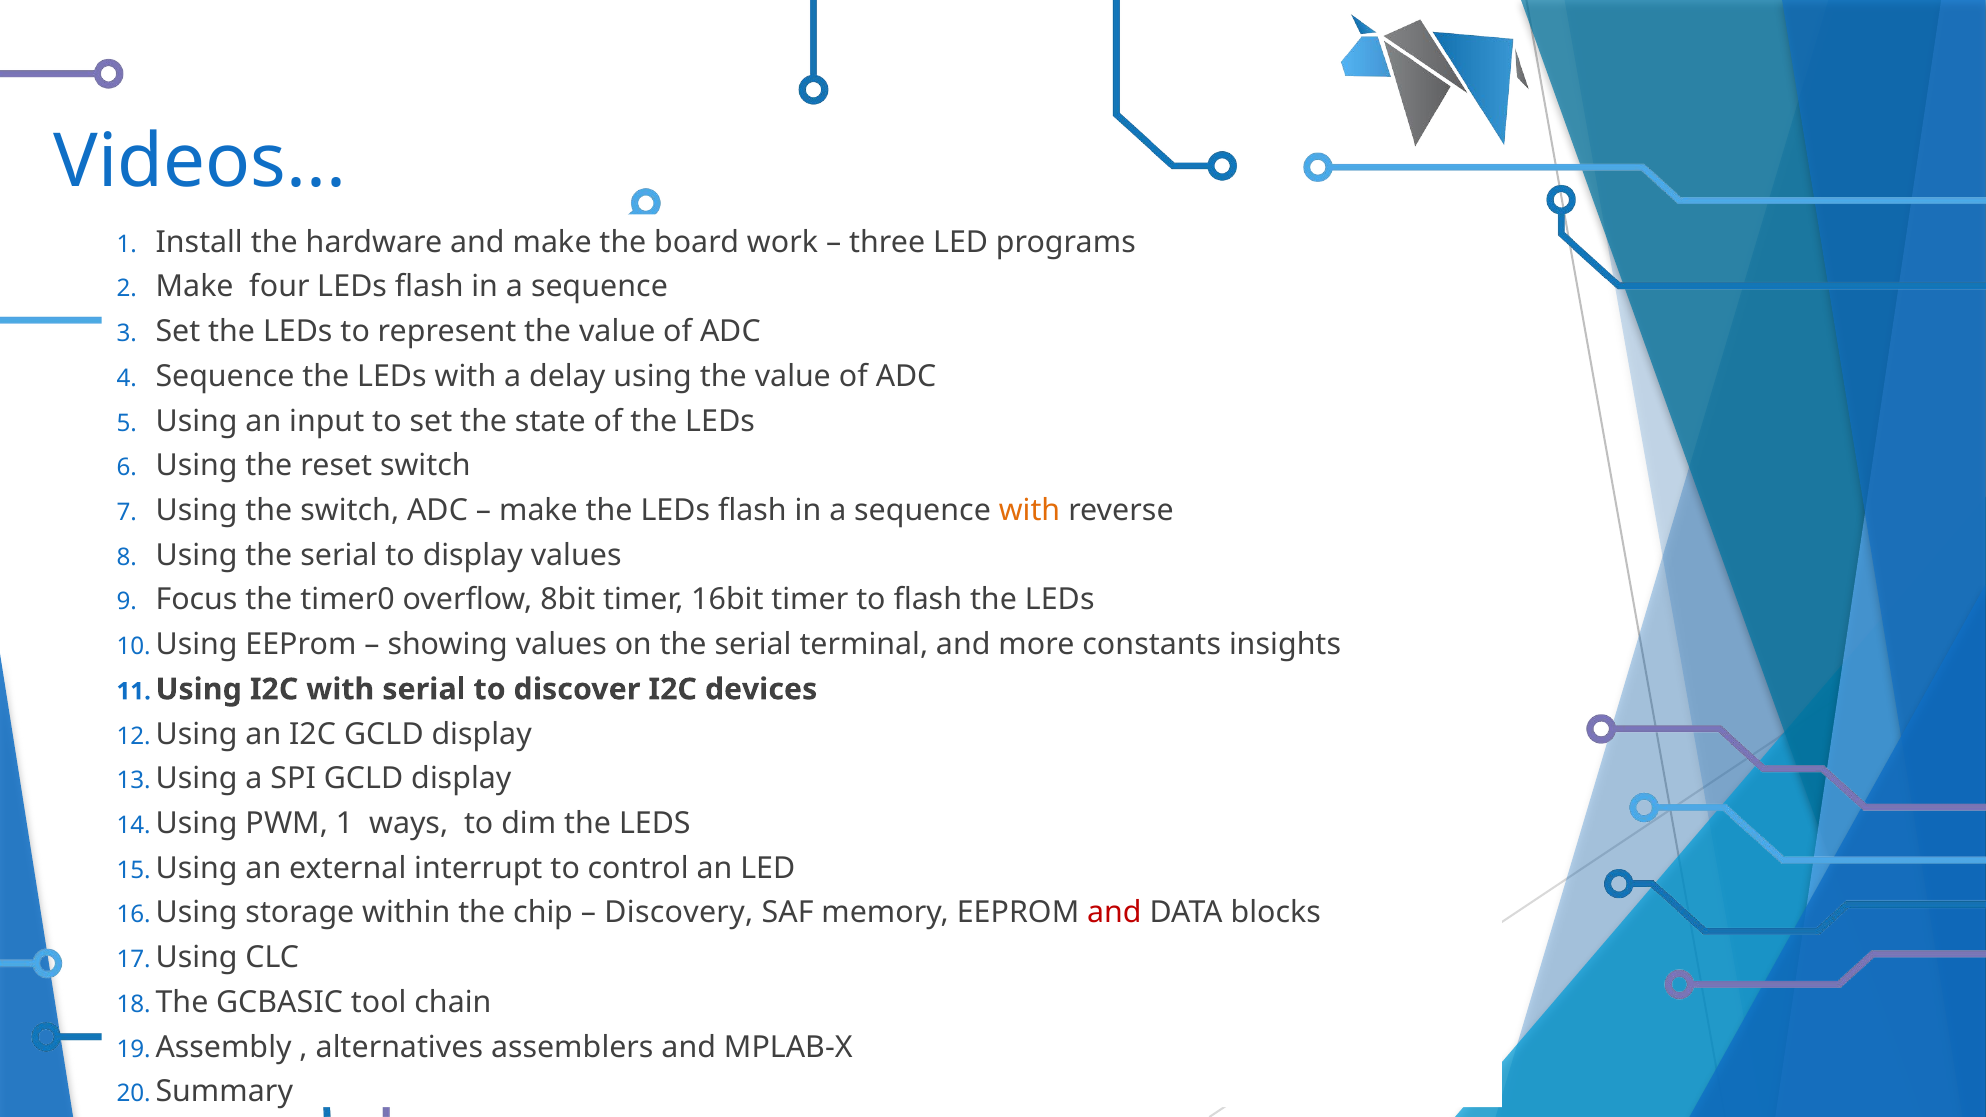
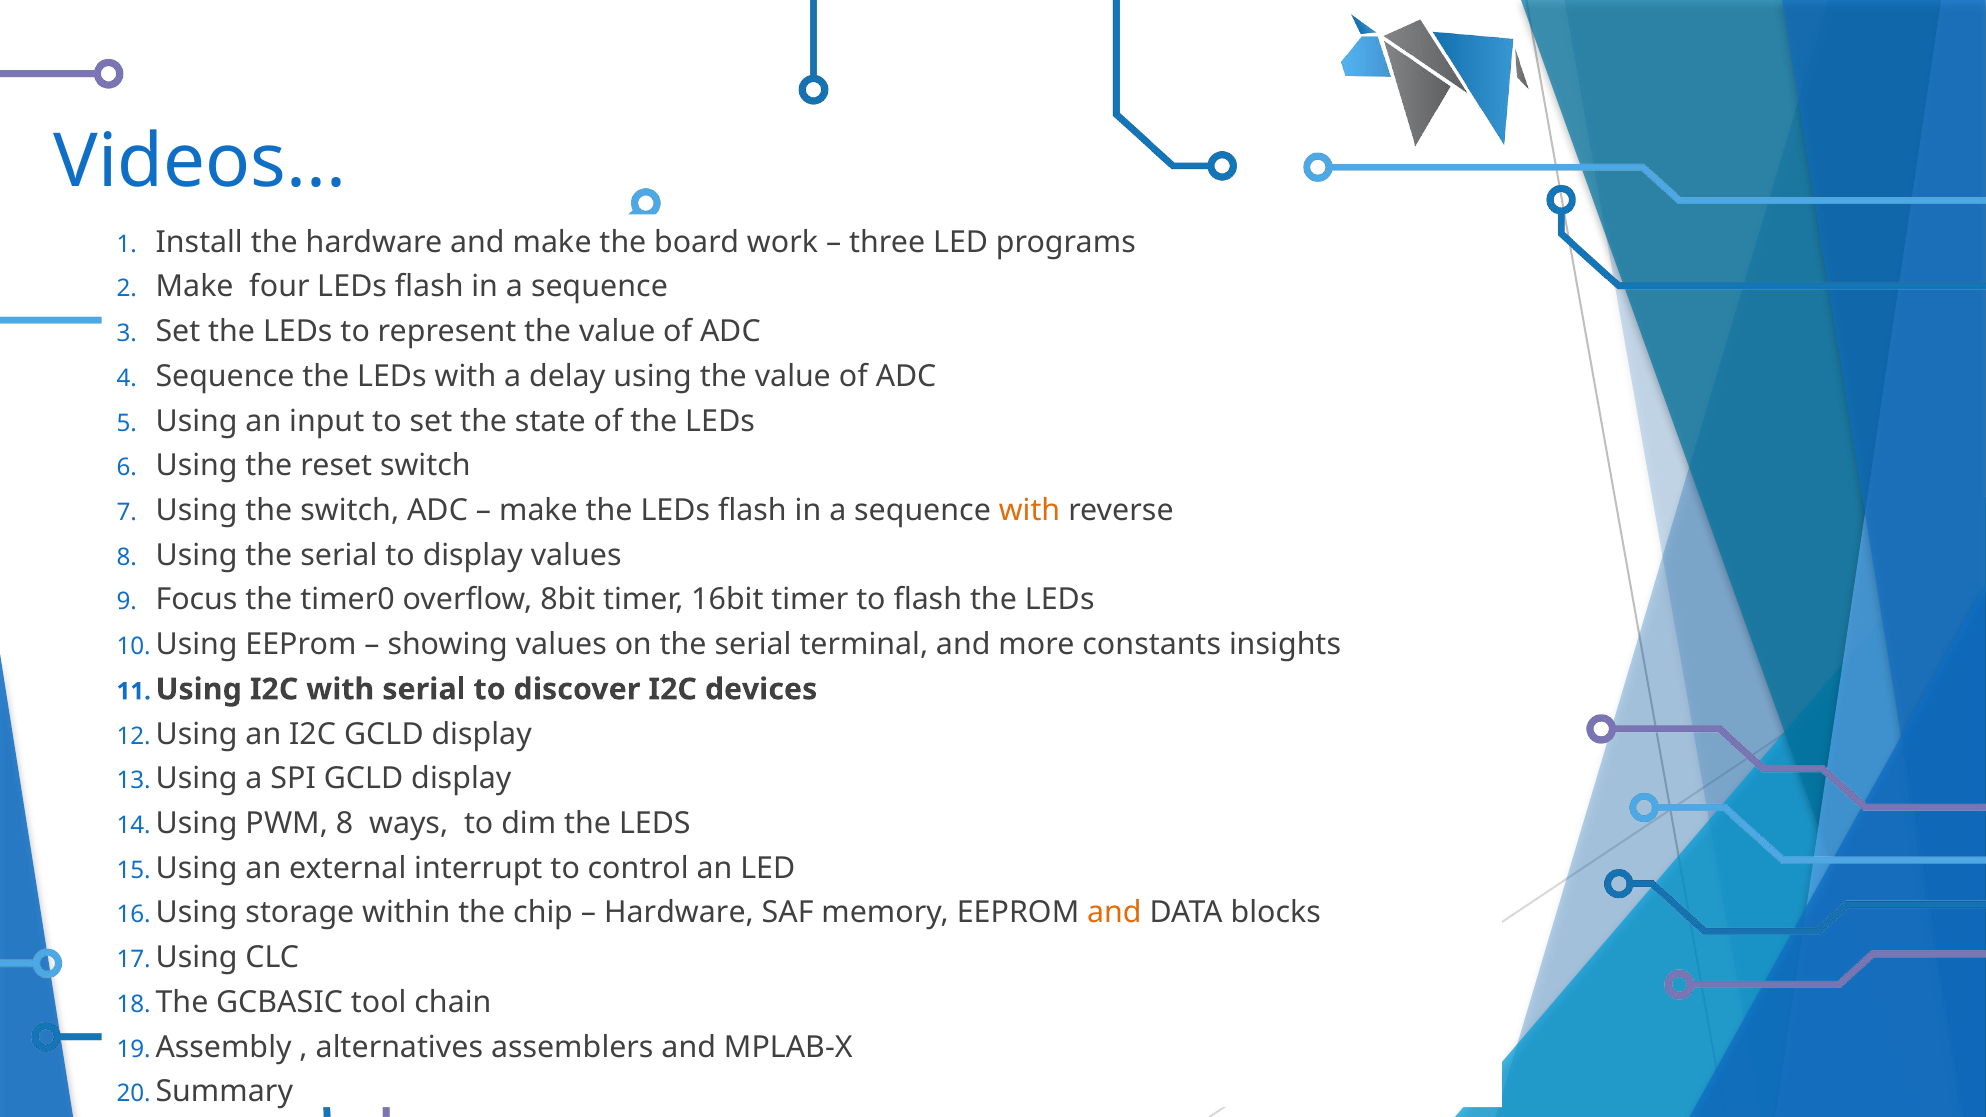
PWM 1: 1 -> 8
Discovery at (679, 913): Discovery -> Hardware
and at (1114, 913) colour: red -> orange
